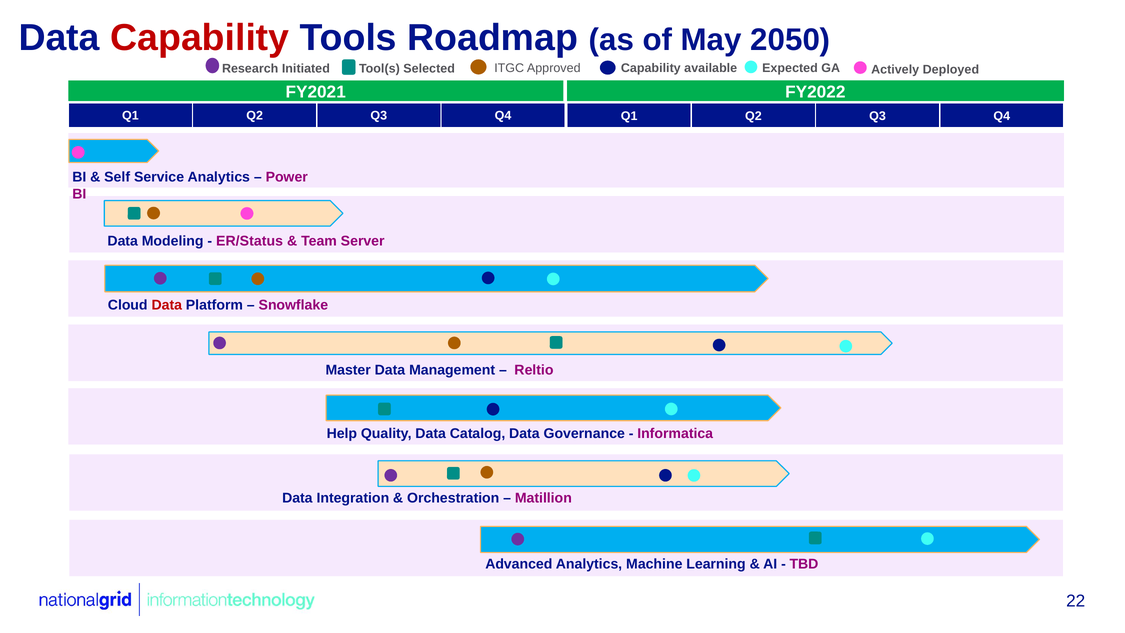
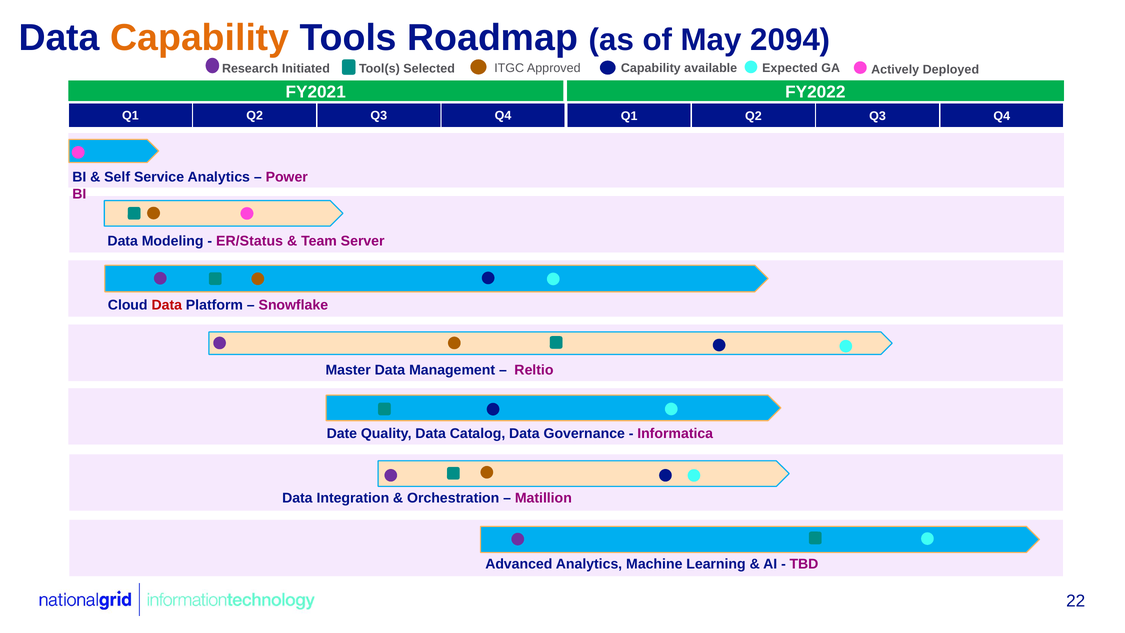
Capability at (200, 38) colour: red -> orange
2050: 2050 -> 2094
Help: Help -> Date
